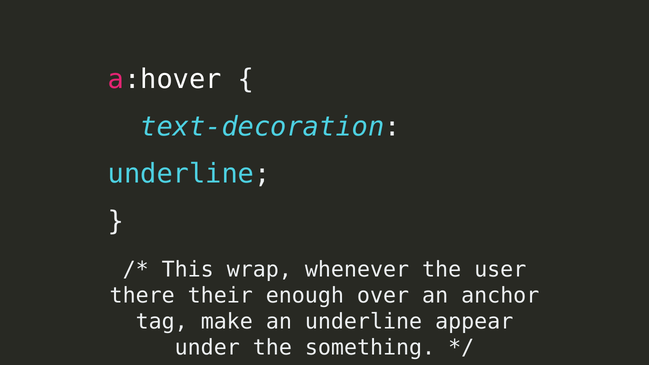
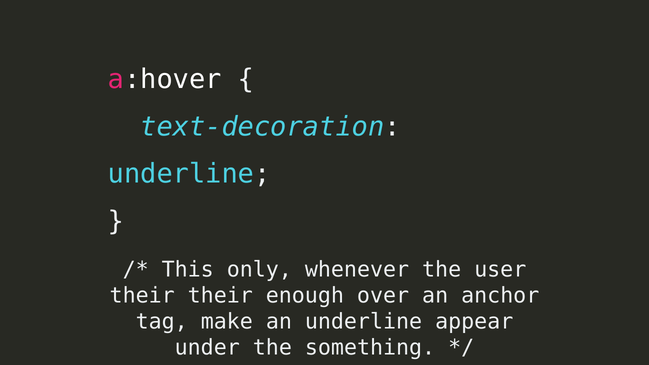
wrap: wrap -> only
there at (142, 296): there -> their
